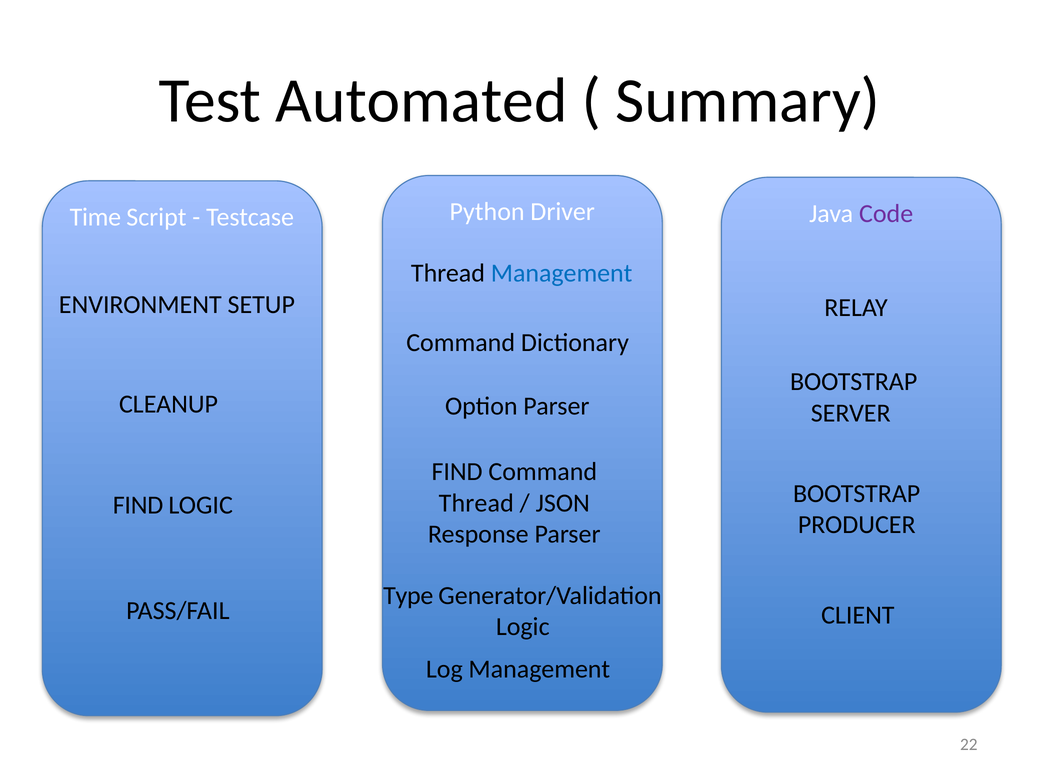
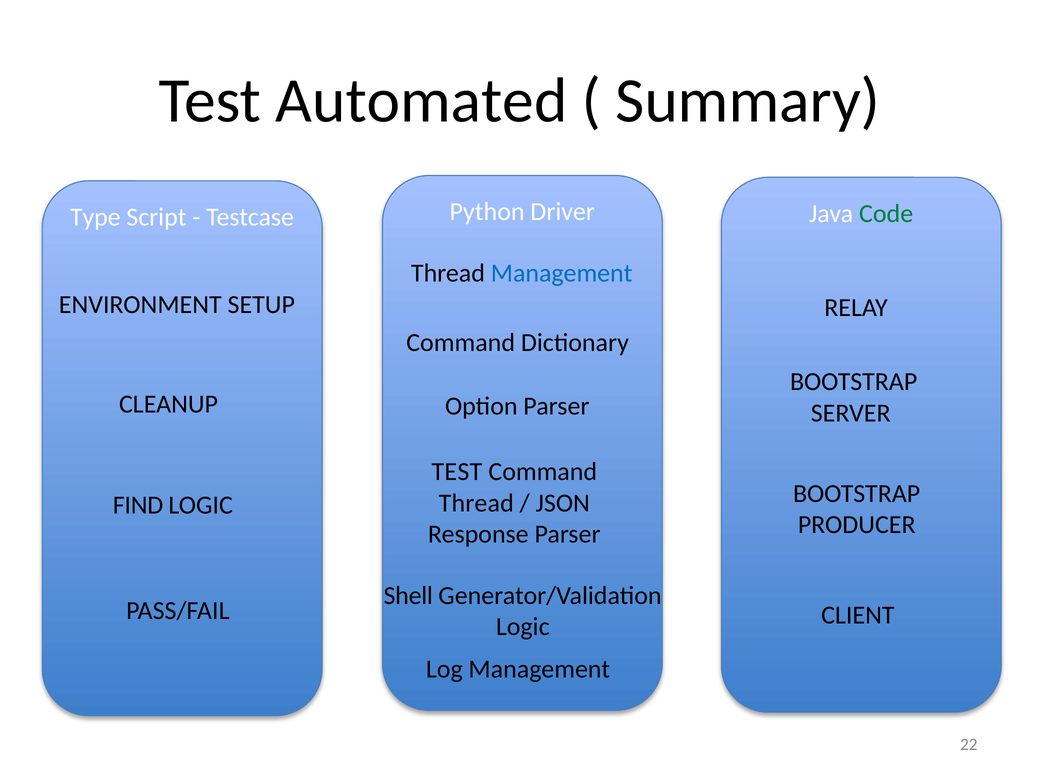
Time: Time -> Type
Code colour: purple -> green
FIND at (457, 472): FIND -> TEST
Type: Type -> Shell
